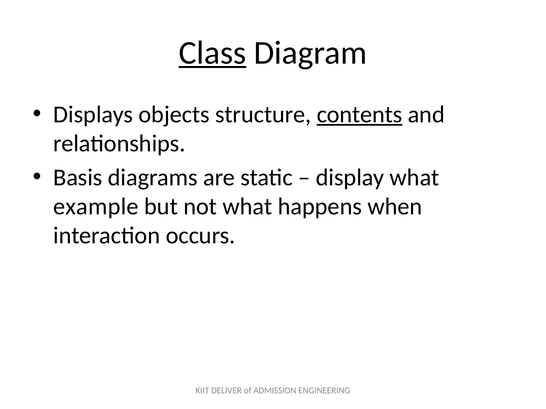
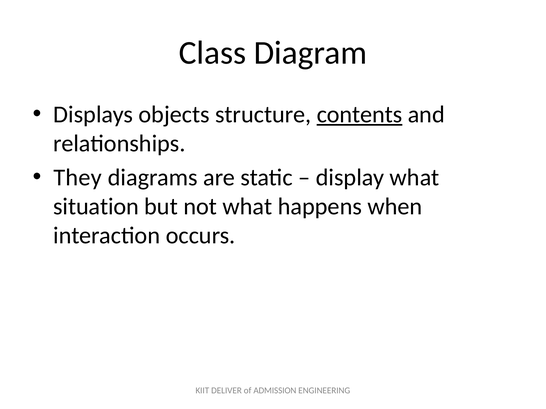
Class underline: present -> none
Basis: Basis -> They
example: example -> situation
